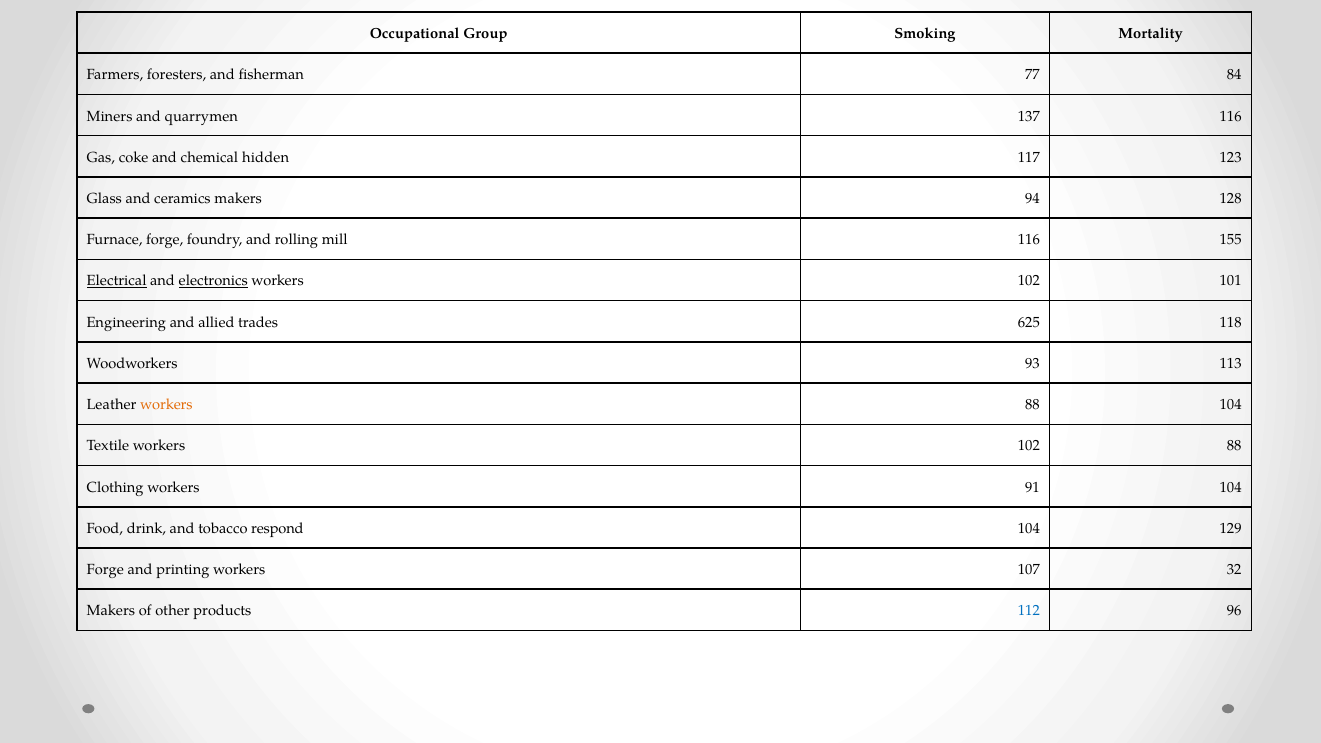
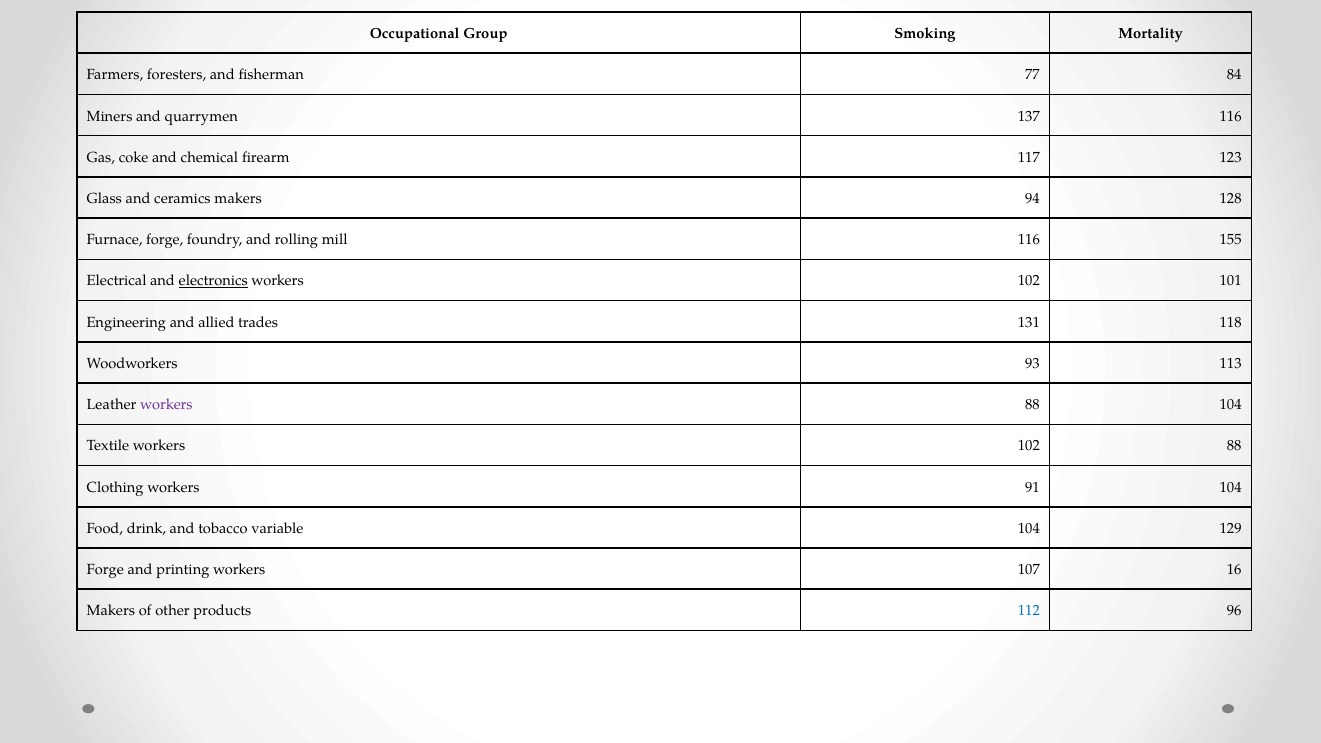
hidden: hidden -> firearm
Electrical underline: present -> none
625: 625 -> 131
workers at (166, 405) colour: orange -> purple
respond: respond -> variable
32: 32 -> 16
